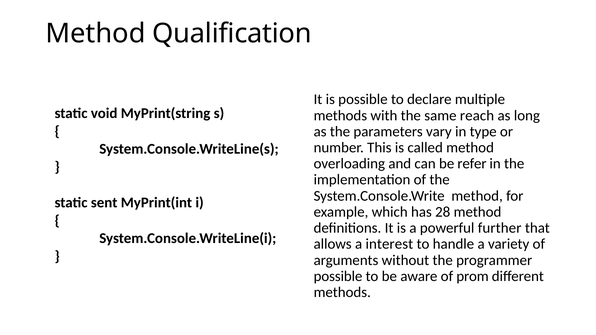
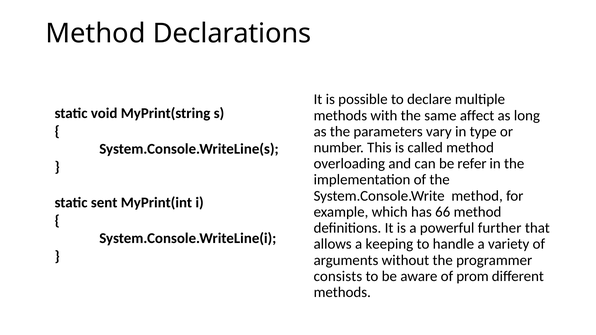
Qualification: Qualification -> Declarations
reach: reach -> affect
28: 28 -> 66
interest: interest -> keeping
possible at (338, 276): possible -> consists
